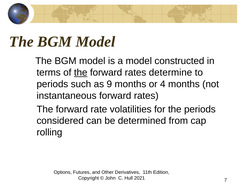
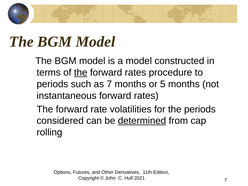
determine: determine -> procedure
as 9: 9 -> 7
4: 4 -> 5
determined underline: none -> present
